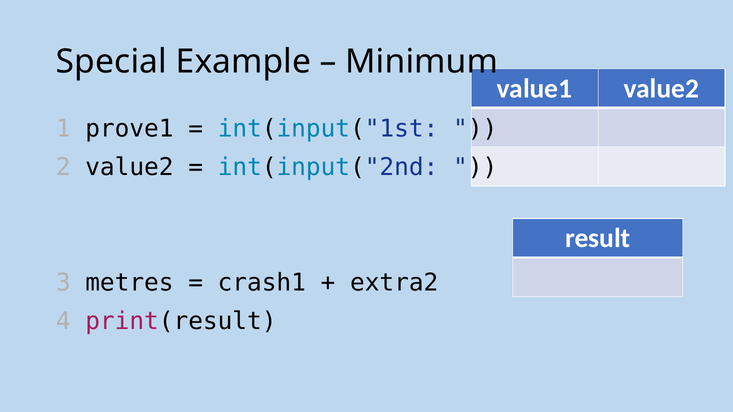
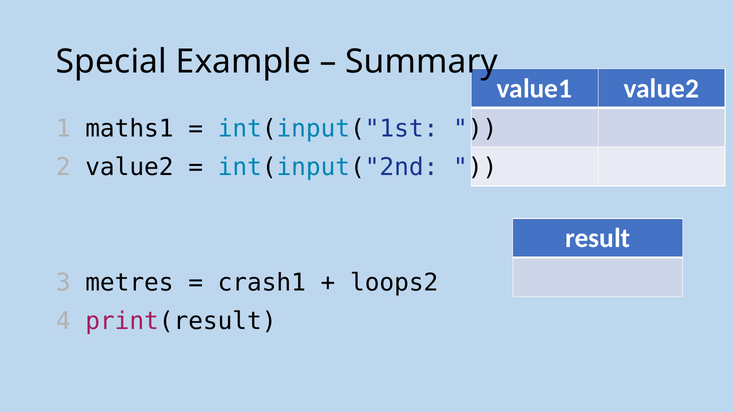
Minimum: Minimum -> Summary
prove1: prove1 -> maths1
extra2: extra2 -> loops2
